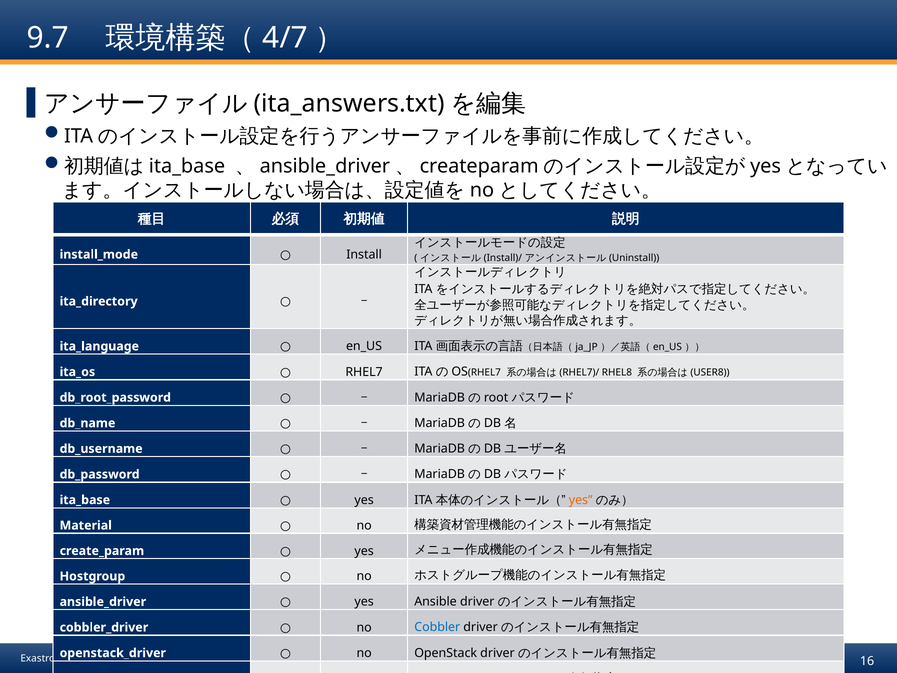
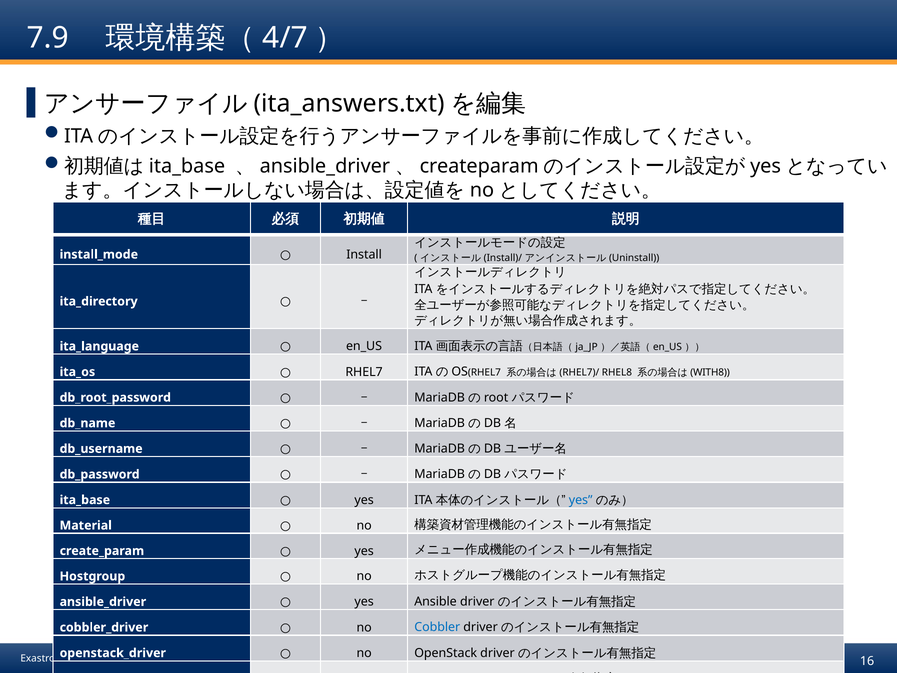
9.7: 9.7 -> 7.9
USER8: USER8 -> WITH8
yes at (581, 500) colour: orange -> blue
